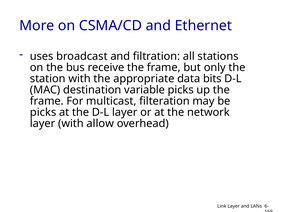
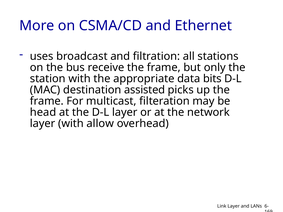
variable: variable -> assisted
picks at (43, 112): picks -> head
